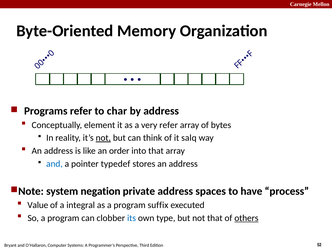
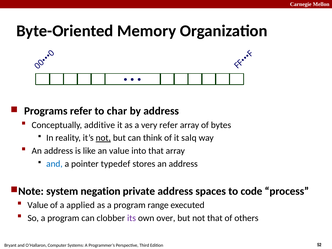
element: element -> additive
an order: order -> value
have: have -> code
integral: integral -> applied
suffix: suffix -> range
its colour: blue -> purple
type: type -> over
others underline: present -> none
